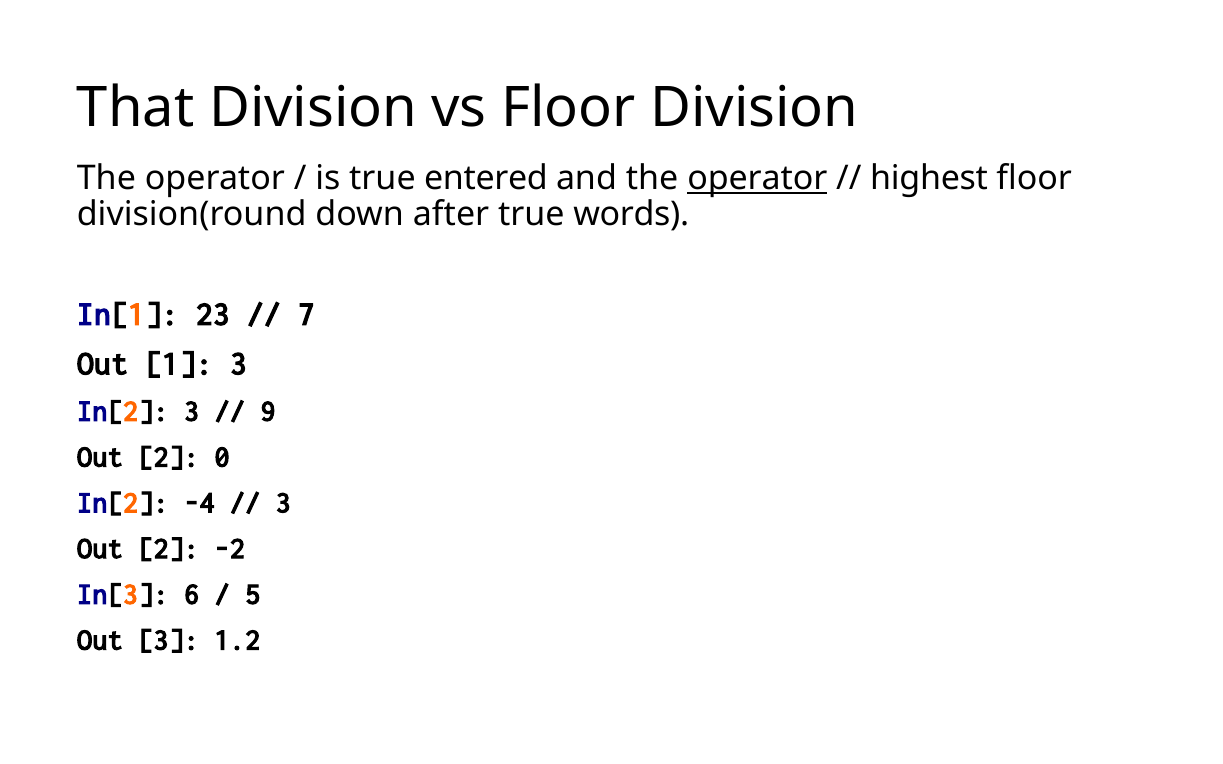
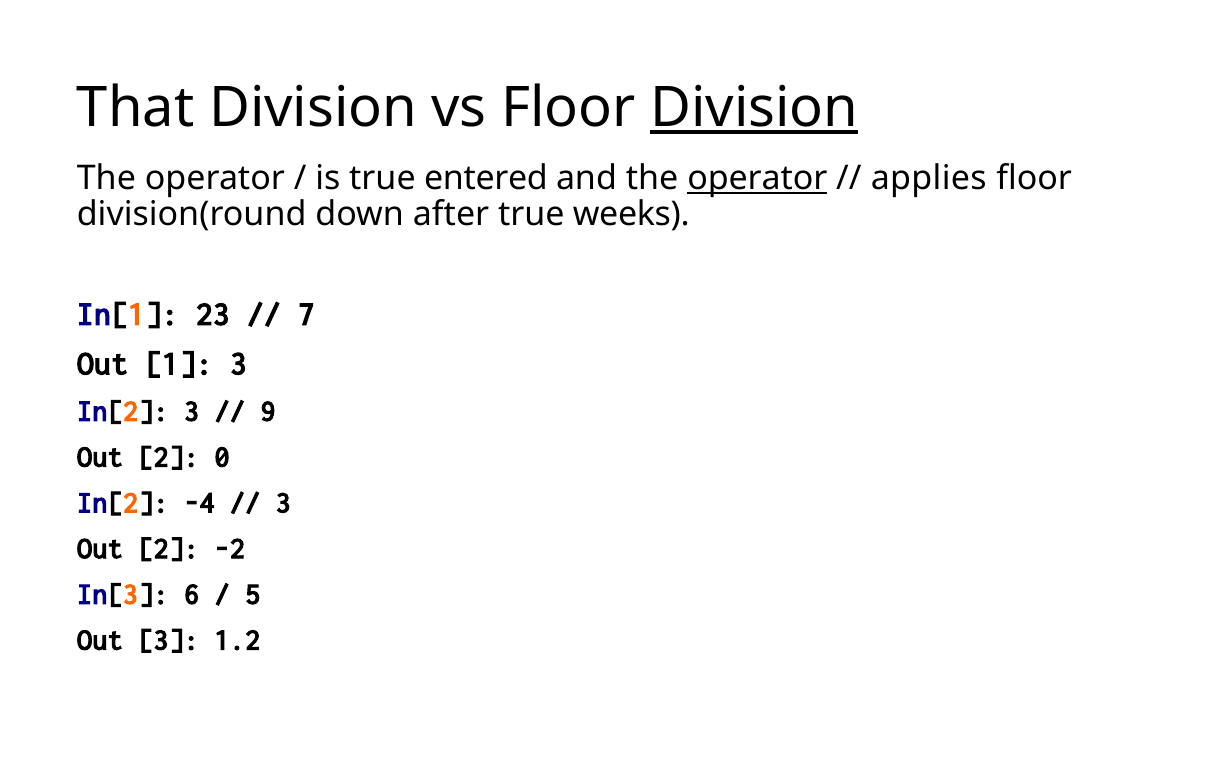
Division at (754, 108) underline: none -> present
highest: highest -> applies
words: words -> weeks
